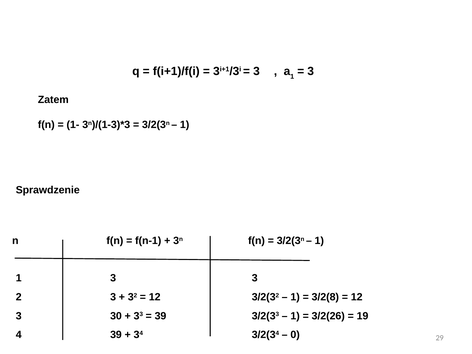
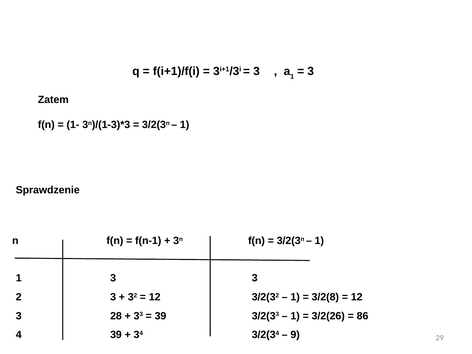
30: 30 -> 28
19: 19 -> 86
0: 0 -> 9
